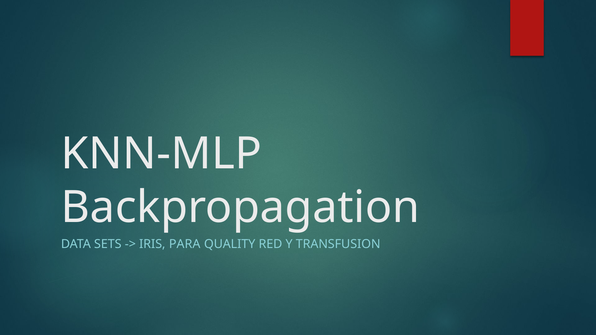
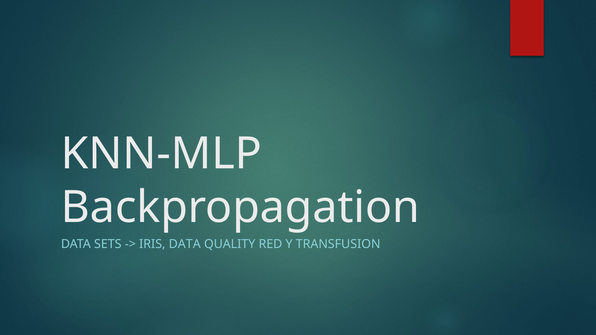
IRIS PARA: PARA -> DATA
